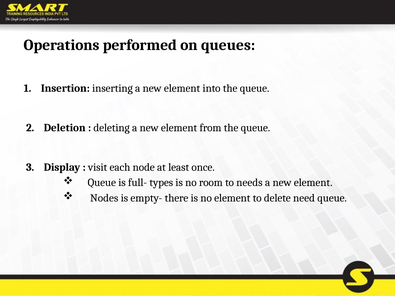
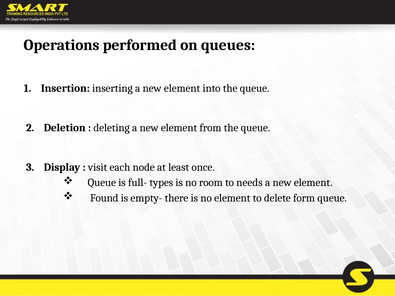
Nodes: Nodes -> Found
need: need -> form
